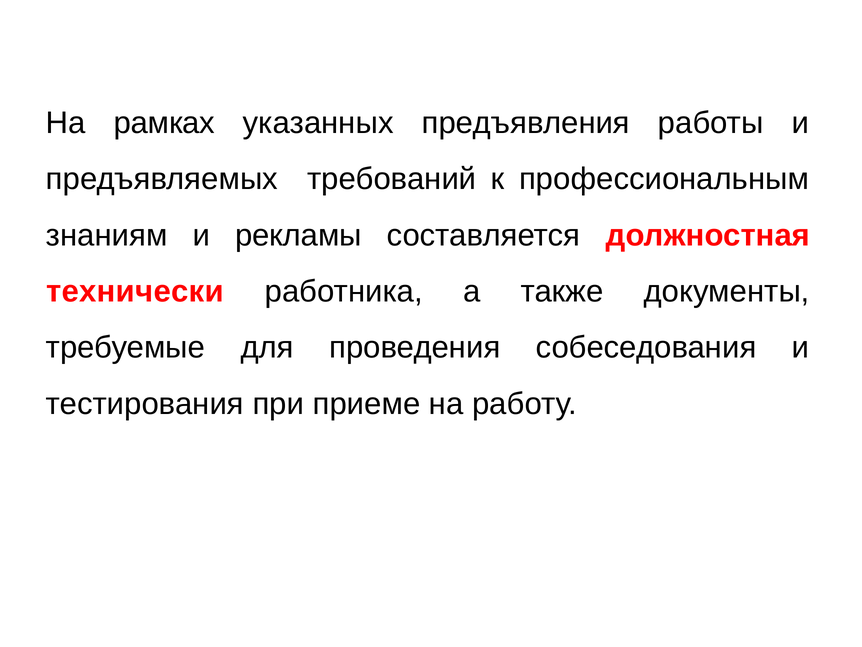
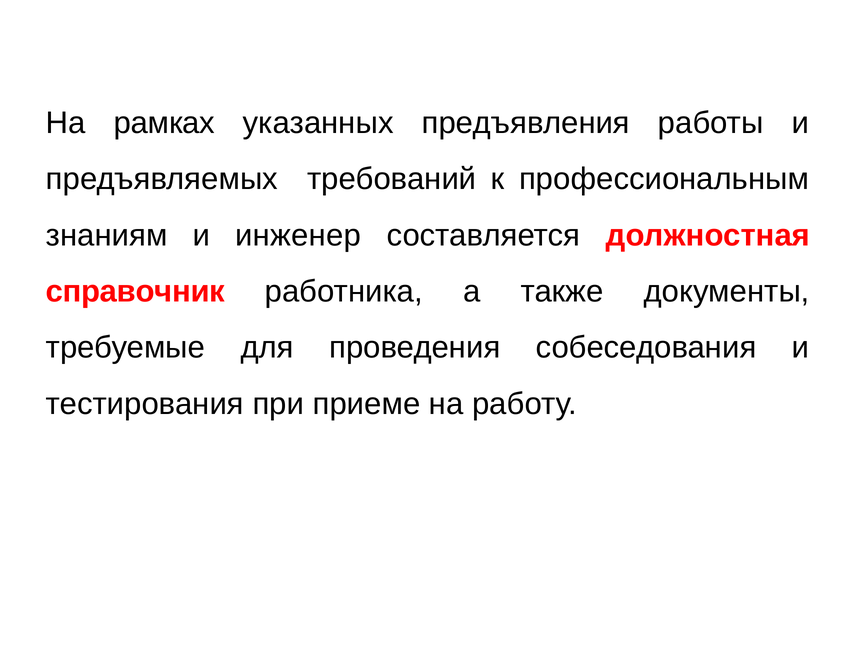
рекламы: рекламы -> инженер
технически: технически -> справочник
